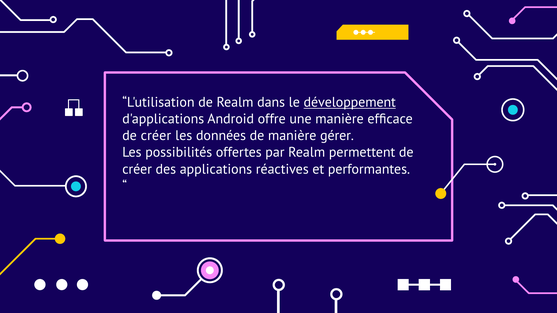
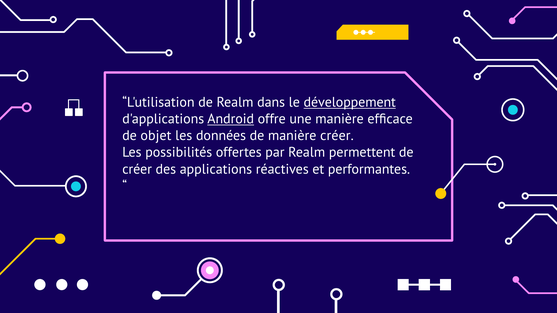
Android underline: none -> present
créer at (156, 136): créer -> objet
manière gérer: gérer -> créer
